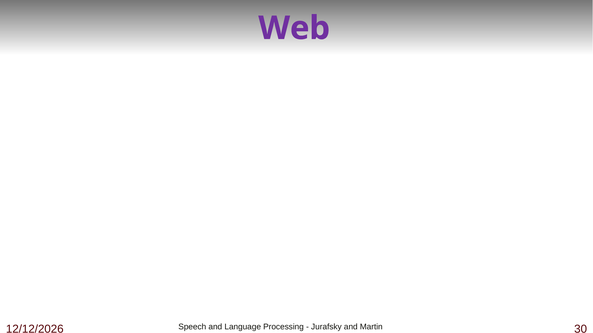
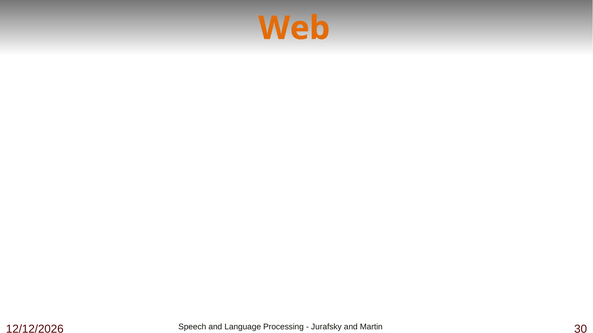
Web colour: purple -> orange
